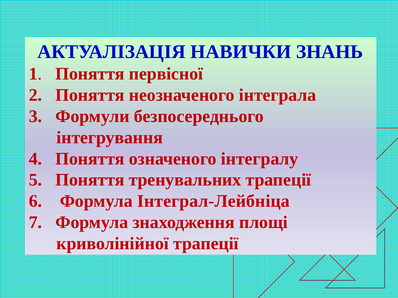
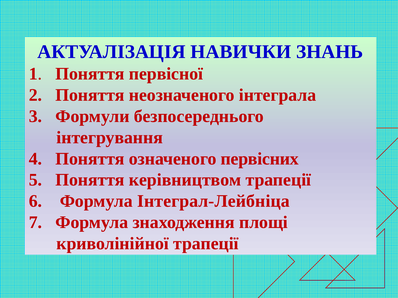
інтегралу: інтегралу -> первісних
тренувальних: тренувальних -> керівництвом
